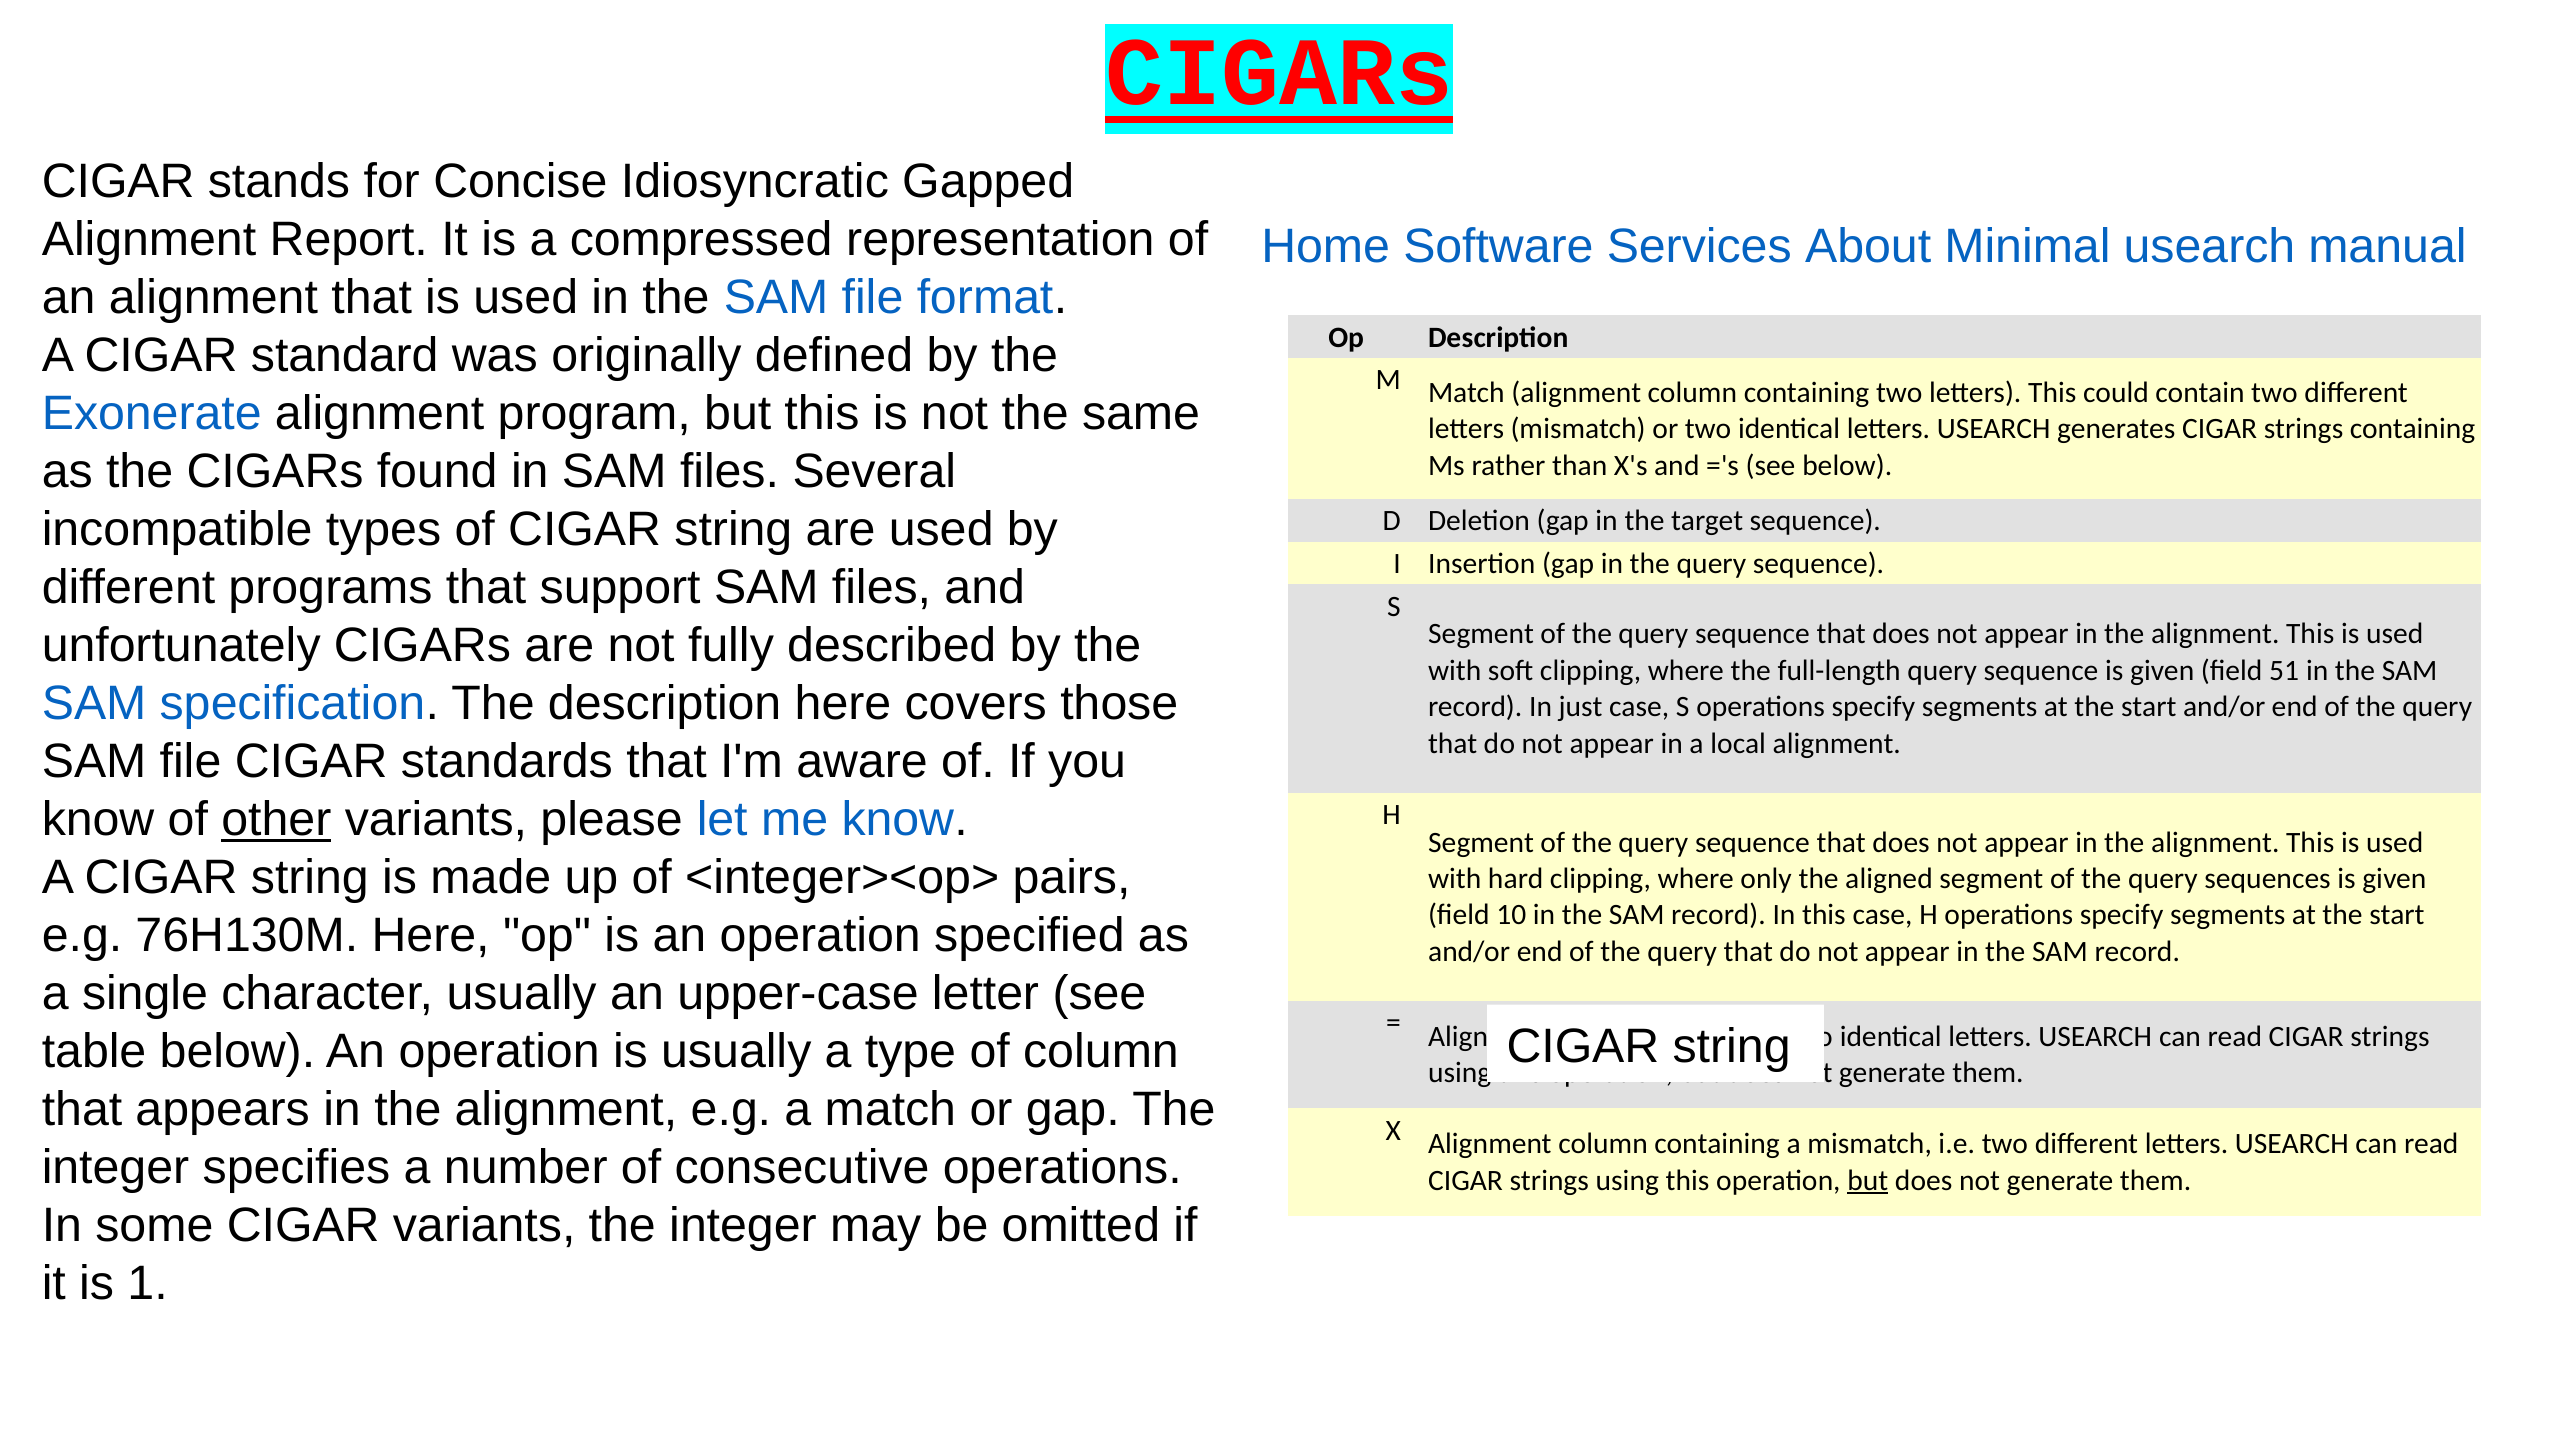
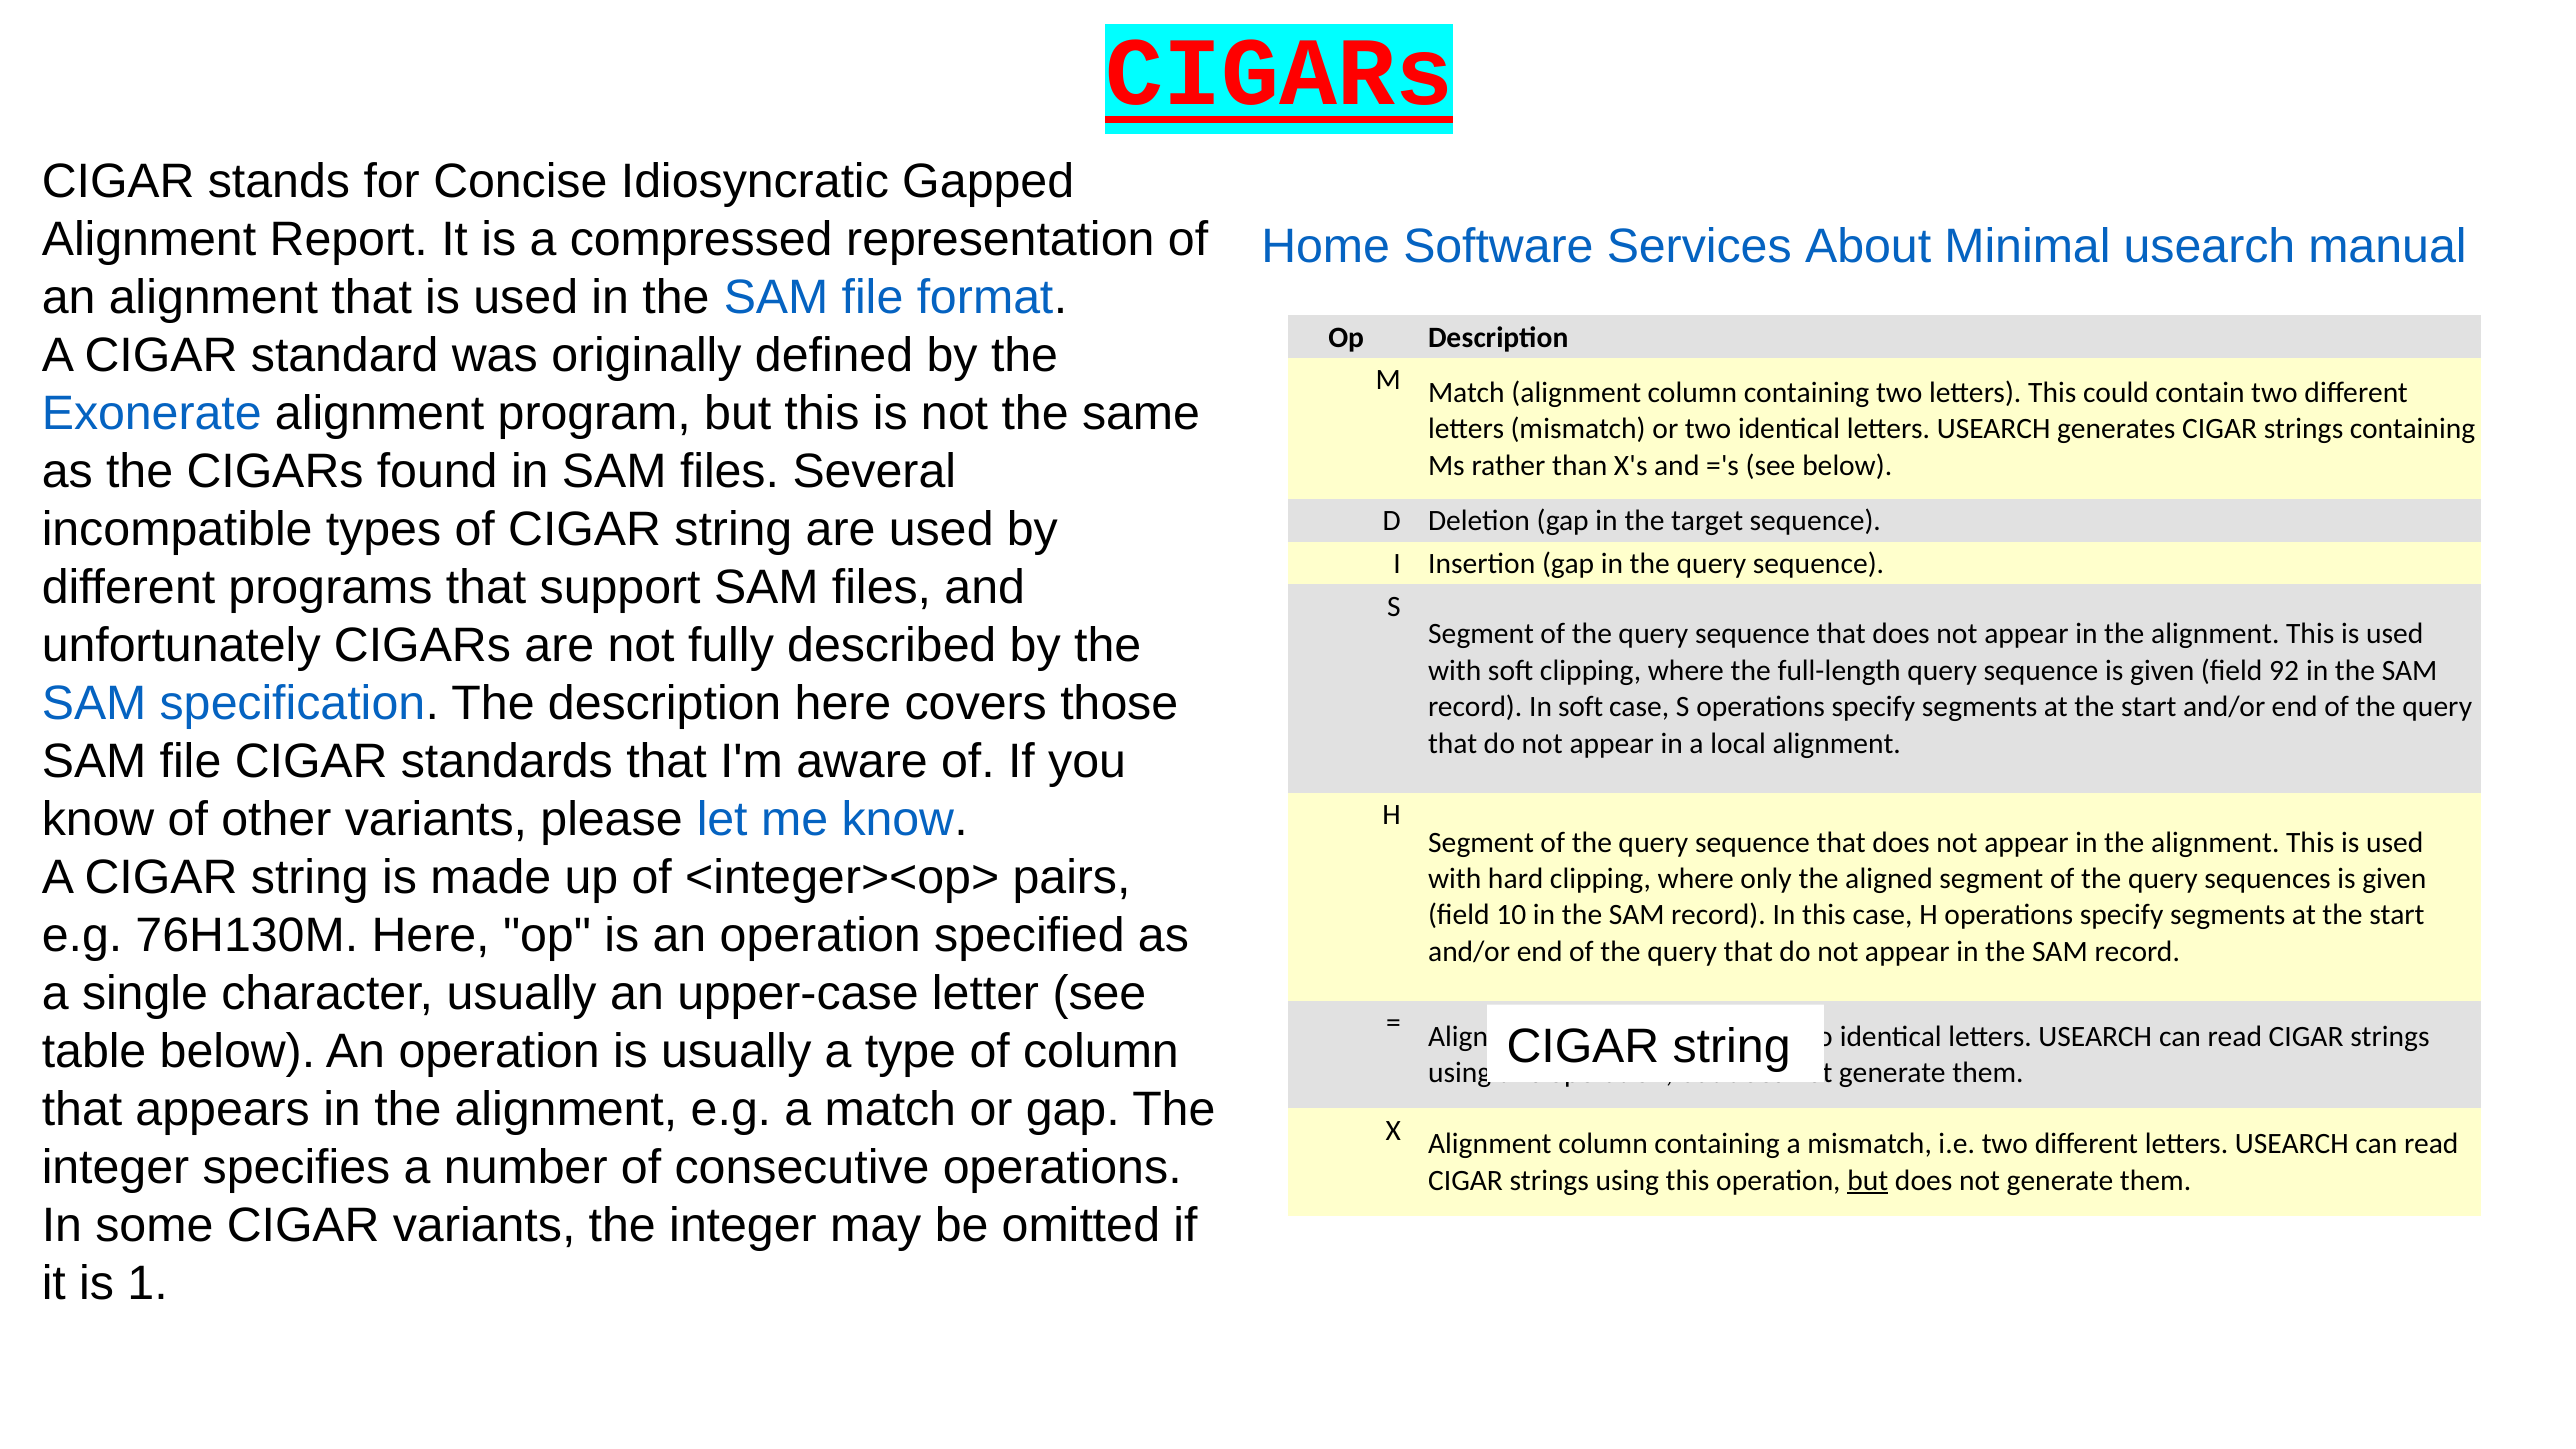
51: 51 -> 92
In just: just -> soft
other underline: present -> none
